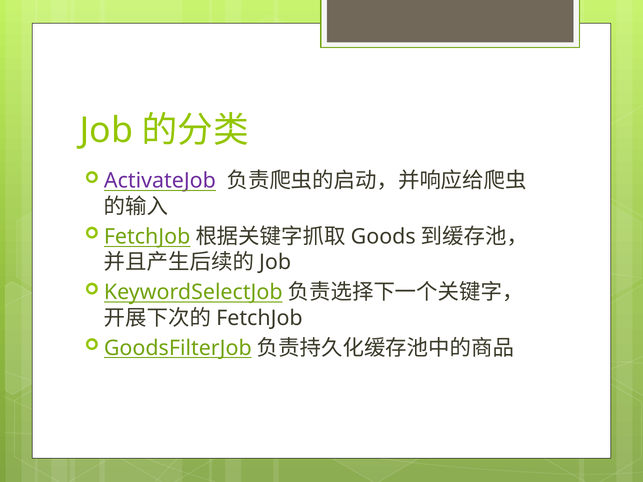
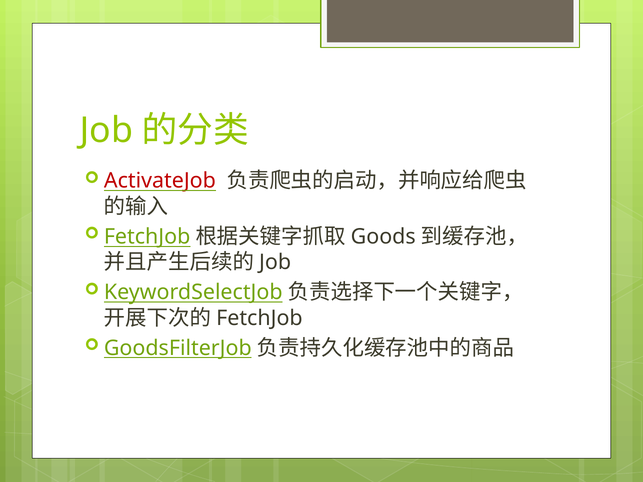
ActivateJob colour: purple -> red
